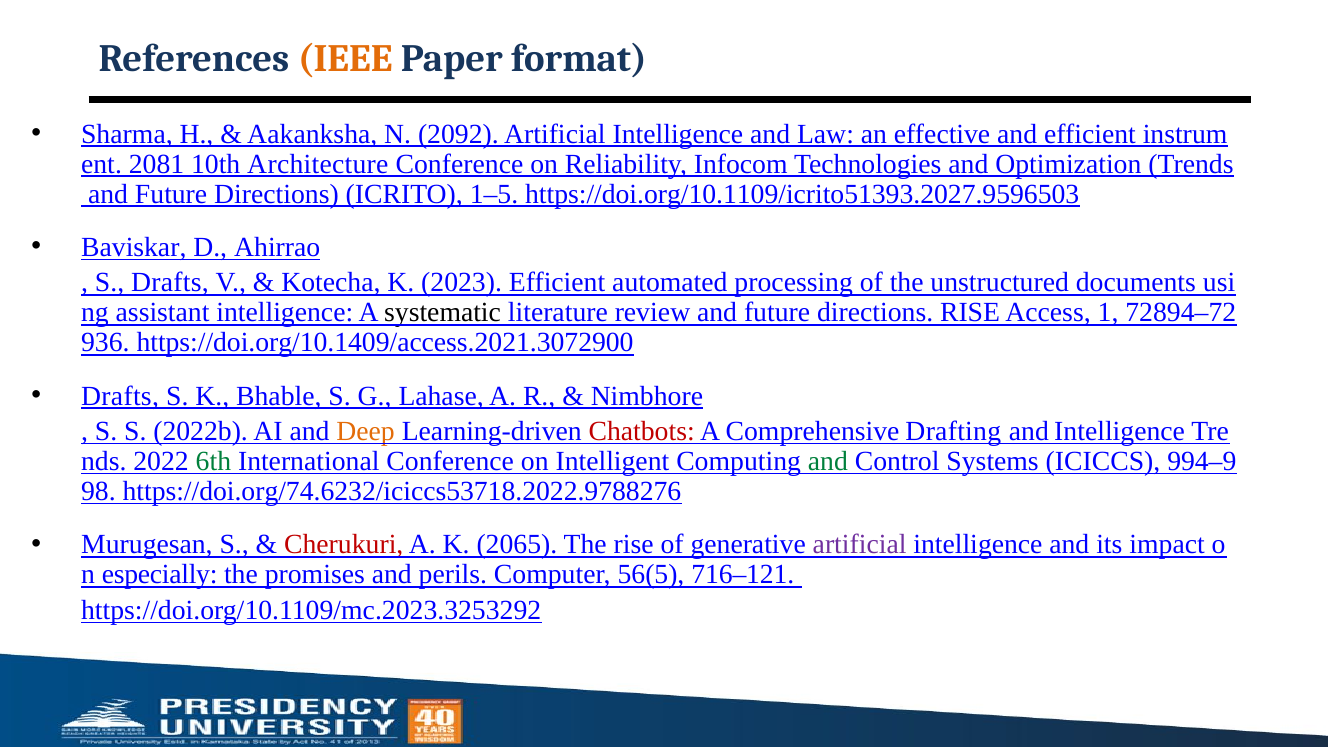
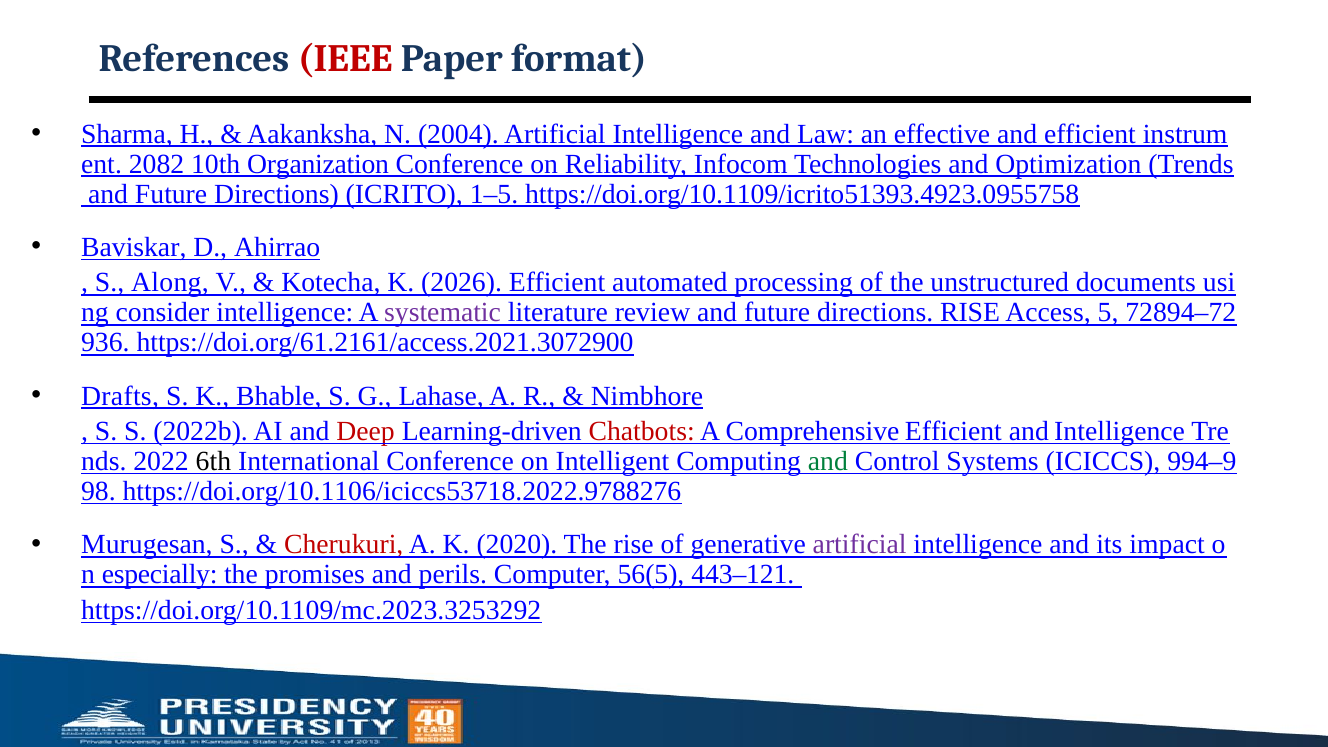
IEEE colour: orange -> red
2092: 2092 -> 2004
2081: 2081 -> 2082
Architecture: Architecture -> Organization
https://doi.org/10.1109/icrito51393.2027.9596503: https://doi.org/10.1109/icrito51393.2027.9596503 -> https://doi.org/10.1109/icrito51393.4923.0955758
S Drafts: Drafts -> Along
2023: 2023 -> 2026
assistant: assistant -> consider
systematic colour: black -> purple
1: 1 -> 5
https://doi.org/10.1409/access.2021.3072900: https://doi.org/10.1409/access.2021.3072900 -> https://doi.org/61.2161/access.2021.3072900
Deep colour: orange -> red
Comprehensive Drafting: Drafting -> Efficient
6th colour: green -> black
https://doi.org/74.6232/iciccs53718.2022.9788276: https://doi.org/74.6232/iciccs53718.2022.9788276 -> https://doi.org/10.1106/iciccs53718.2022.9788276
2065: 2065 -> 2020
716–121: 716–121 -> 443–121
